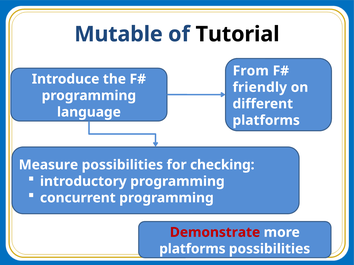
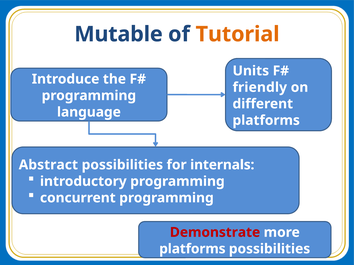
Tutorial colour: black -> orange
From: From -> Units
Measure: Measure -> Abstract
checking: checking -> internals
